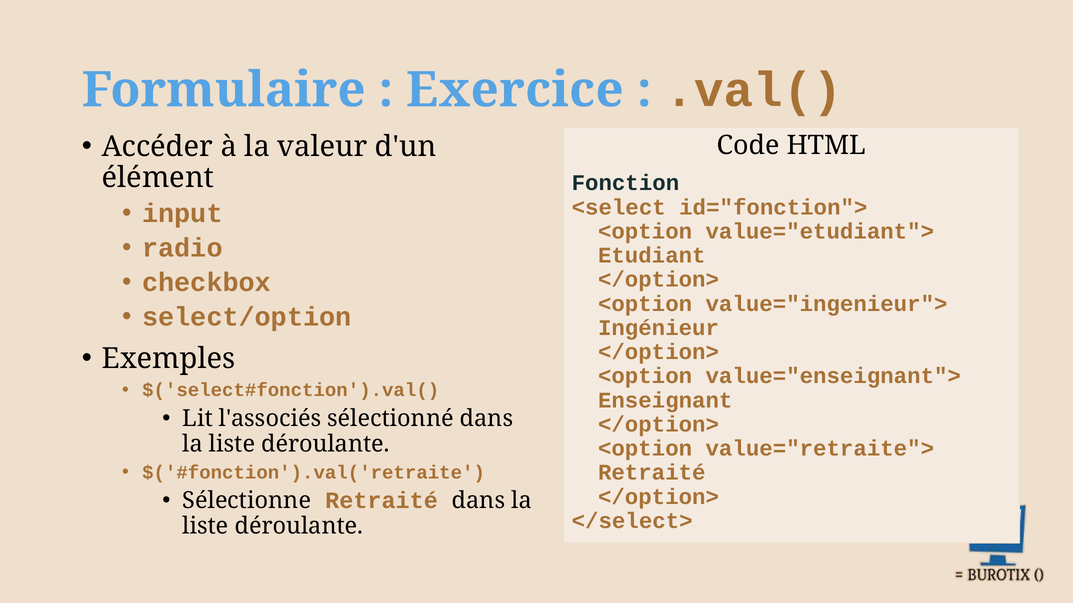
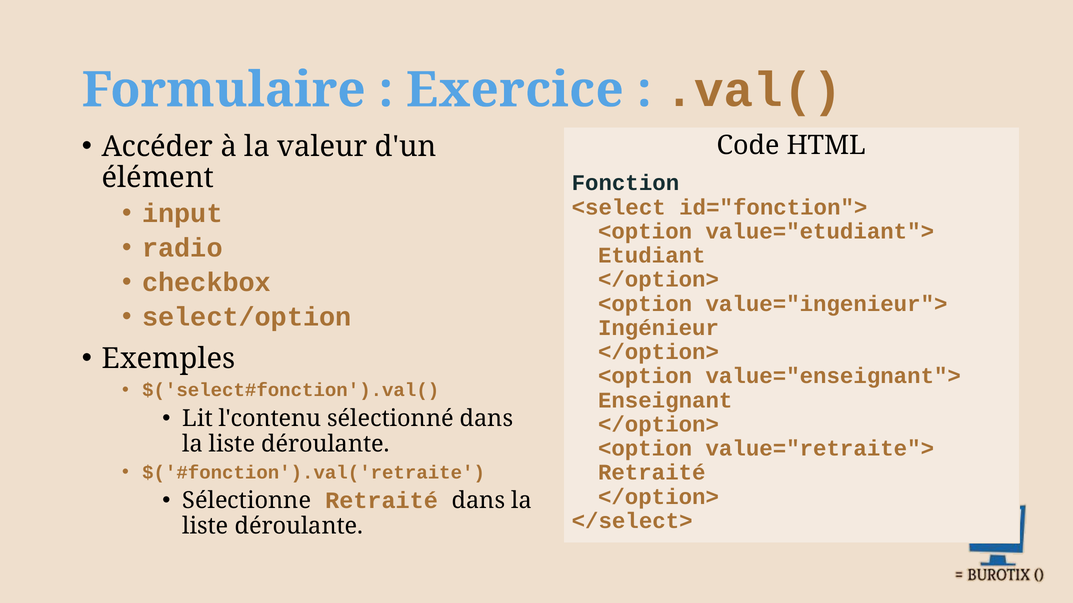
l'associés: l'associés -> l'contenu
